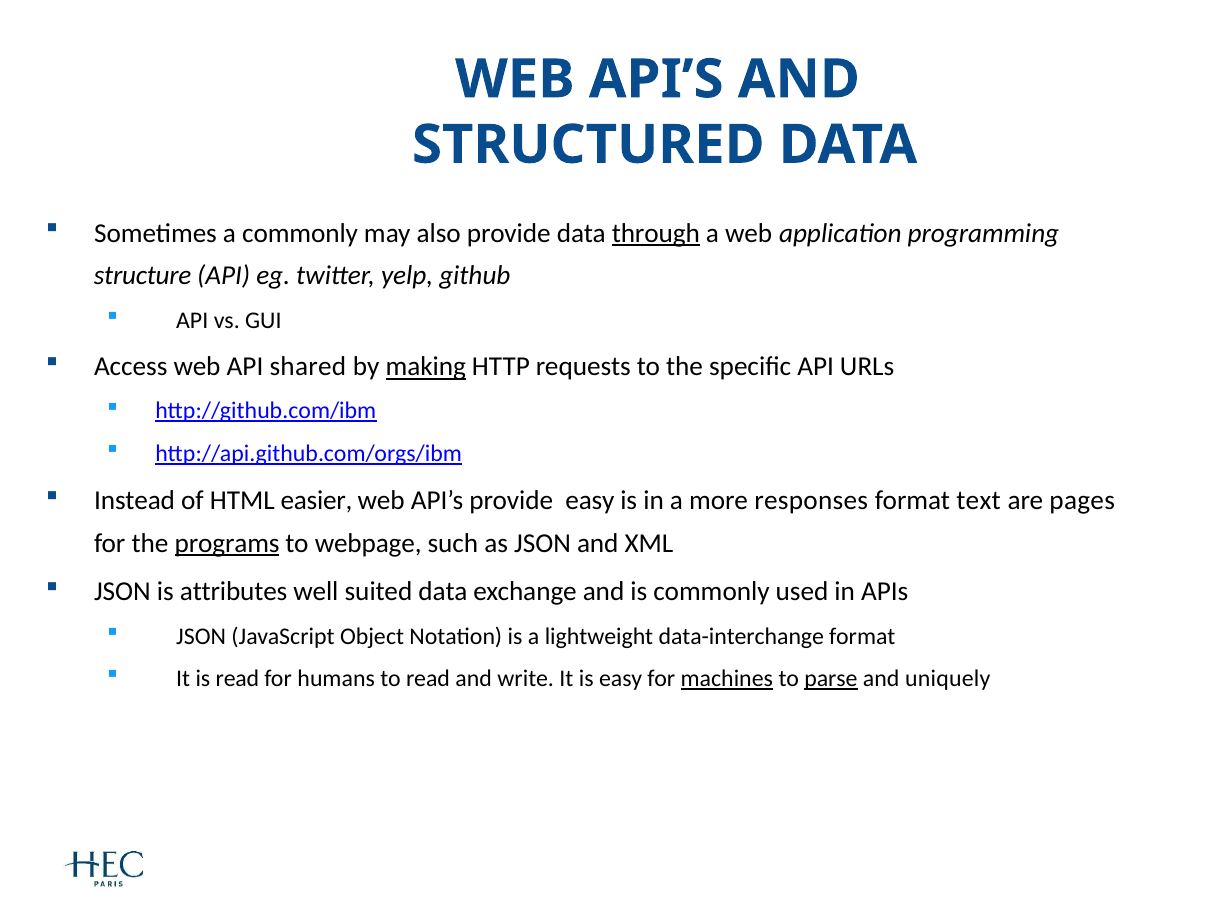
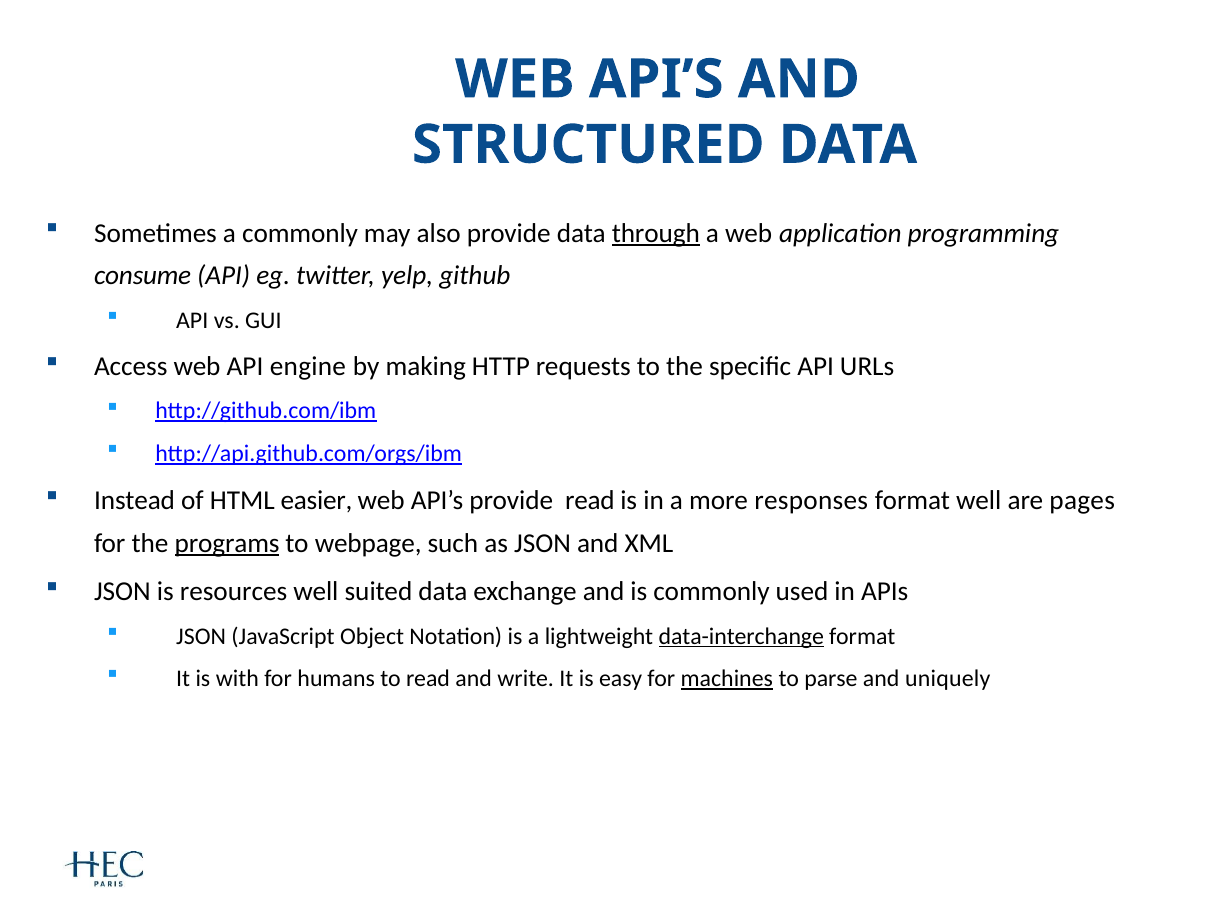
structure: structure -> consume
shared: shared -> engine
making underline: present -> none
provide easy: easy -> read
format text: text -> well
attributes: attributes -> resources
data-interchange underline: none -> present
is read: read -> with
parse underline: present -> none
